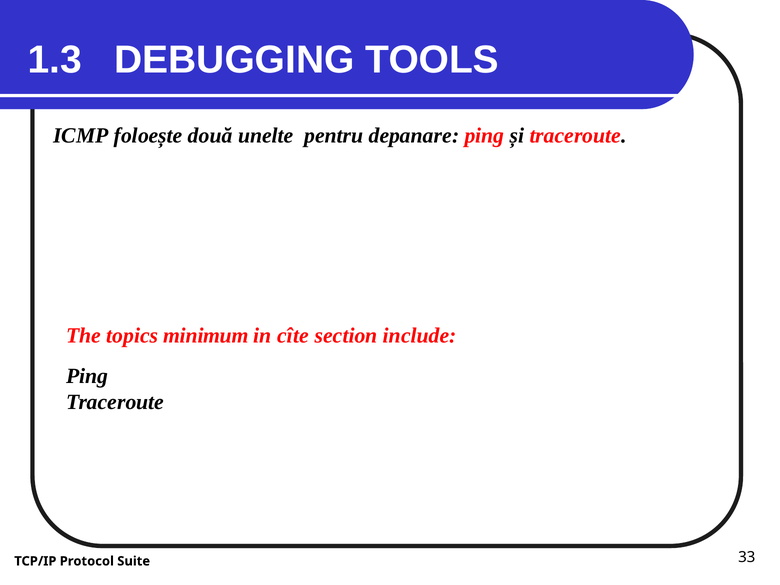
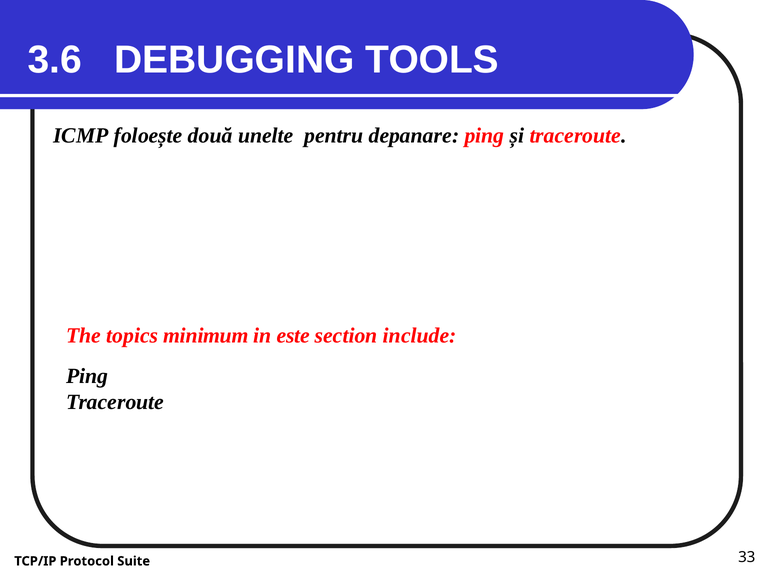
1.3: 1.3 -> 3.6
cîte: cîte -> este
